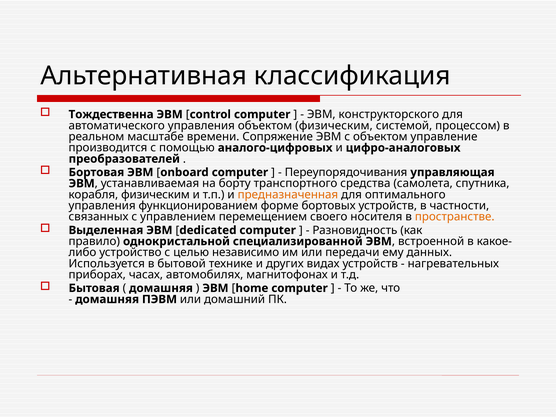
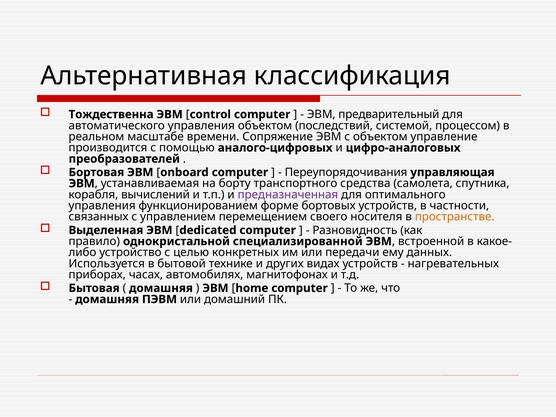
конструкторского: конструкторского -> предварительный
объектом физическим: физическим -> последствий
корабля физическим: физическим -> вычислений
предназначенная colour: orange -> purple
независимо: независимо -> конкретных
